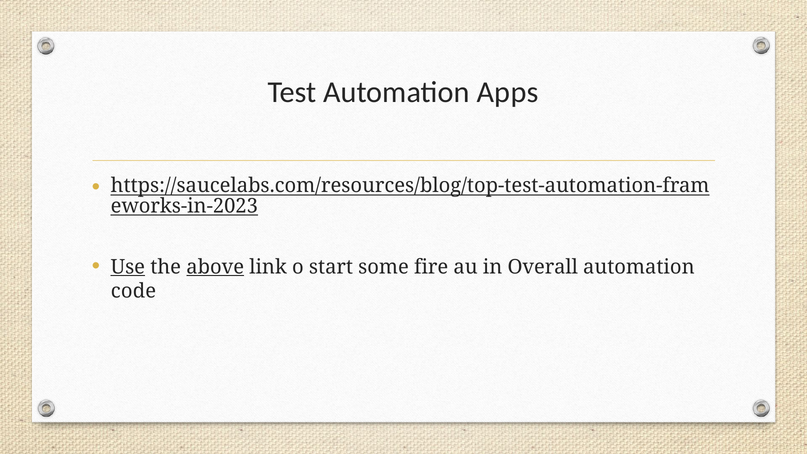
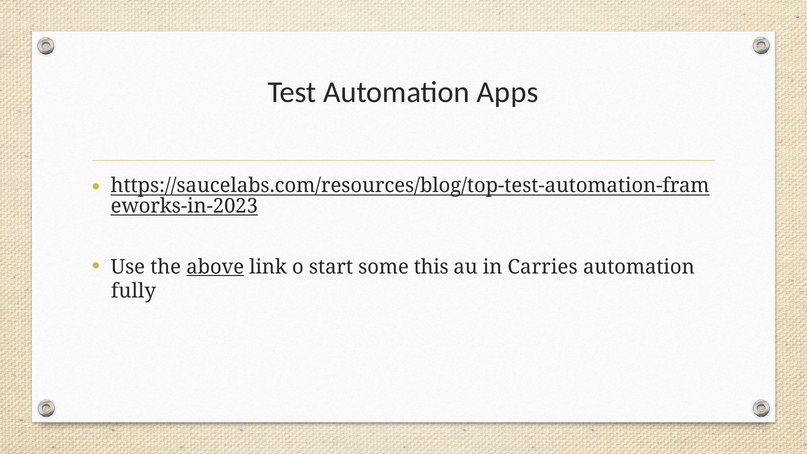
Use underline: present -> none
fire: fire -> this
Overall: Overall -> Carries
code: code -> fully
